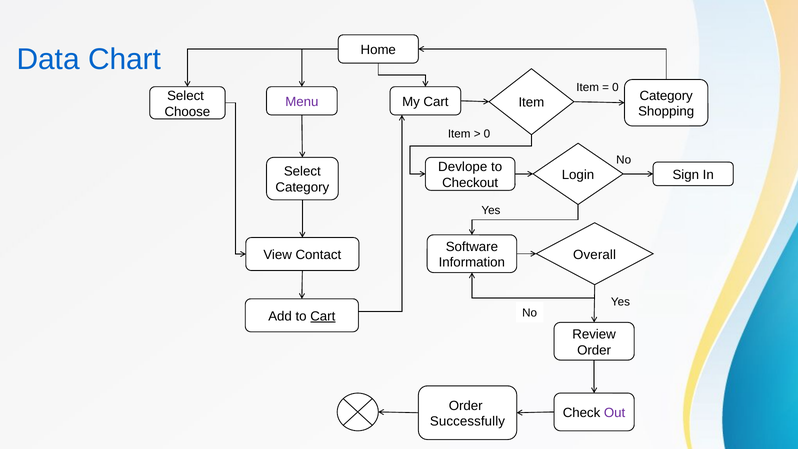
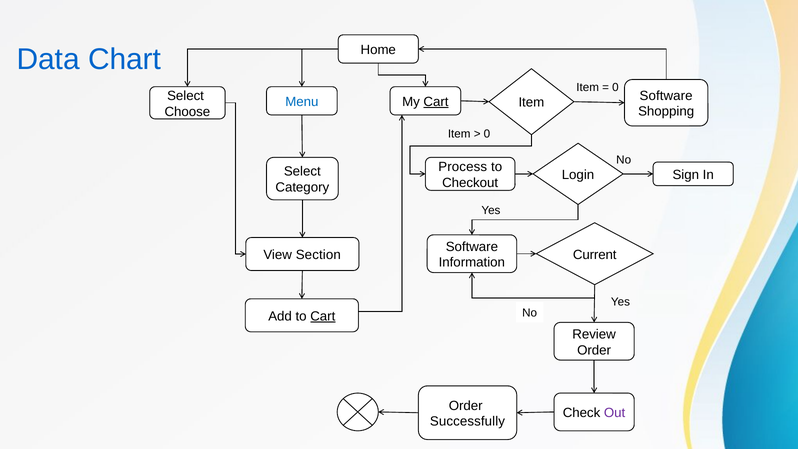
Category at (666, 96): Category -> Software
Menu colour: purple -> blue
Cart at (436, 102) underline: none -> present
Devlope: Devlope -> Process
Overall: Overall -> Current
Contact: Contact -> Section
